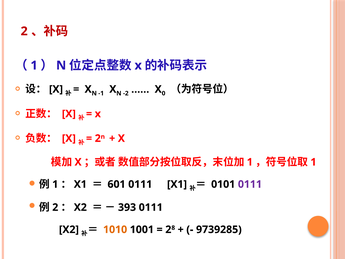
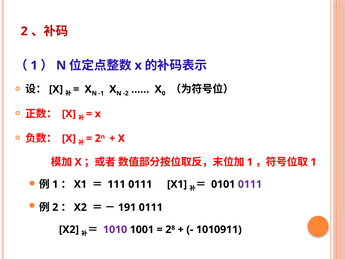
601: 601 -> 111
393: 393 -> 191
1010 colour: orange -> purple
9739285: 9739285 -> 1010911
